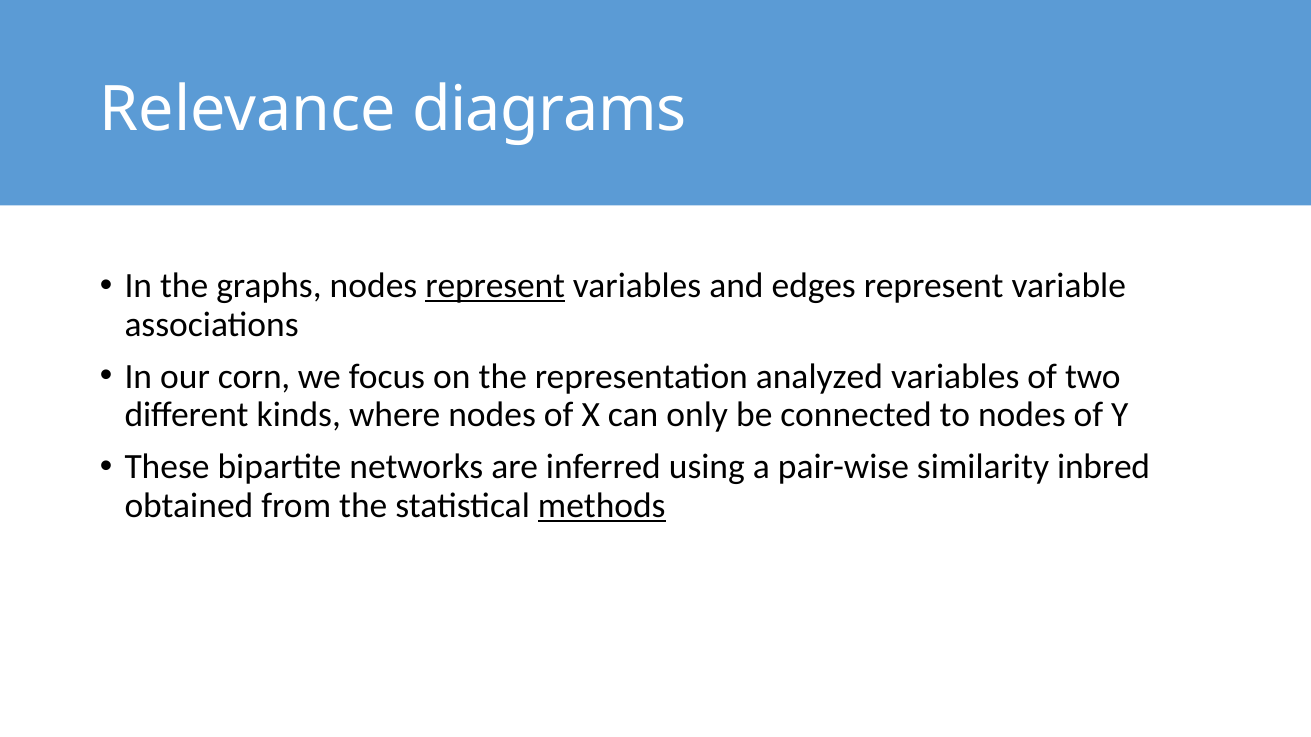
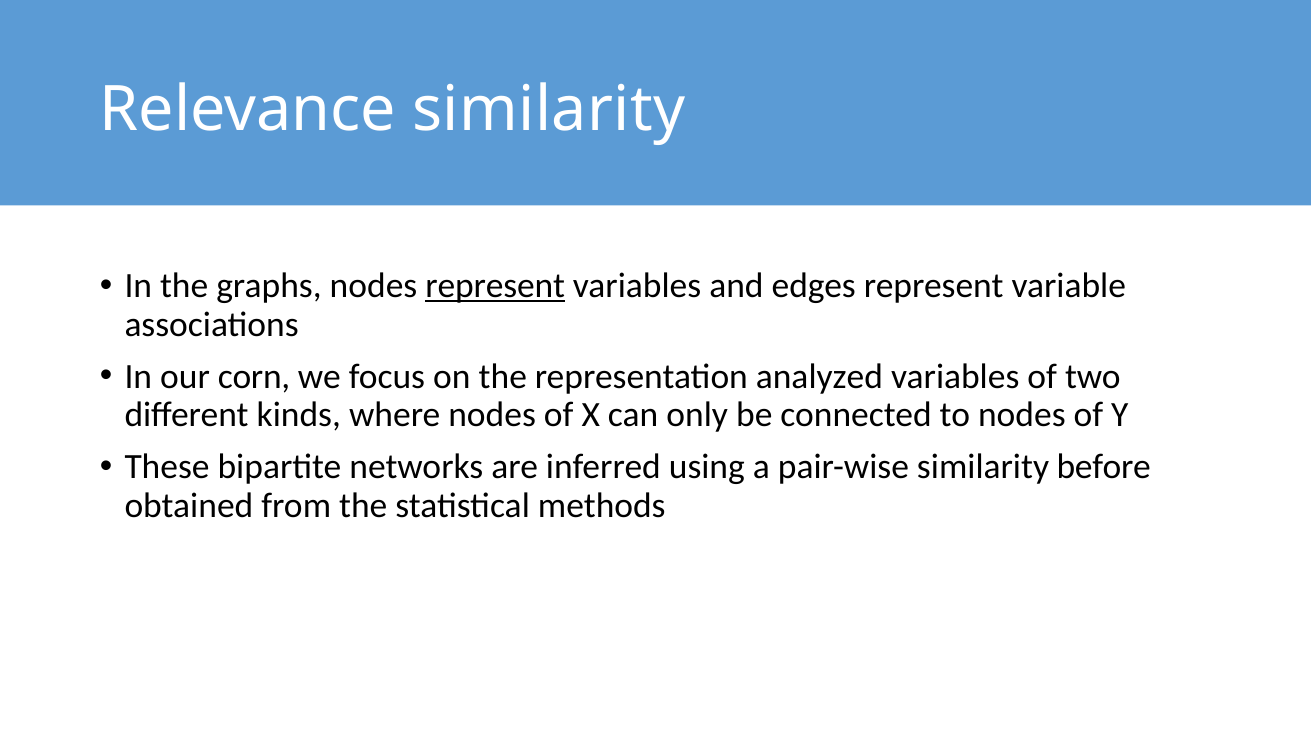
Relevance diagrams: diagrams -> similarity
inbred: inbred -> before
methods underline: present -> none
